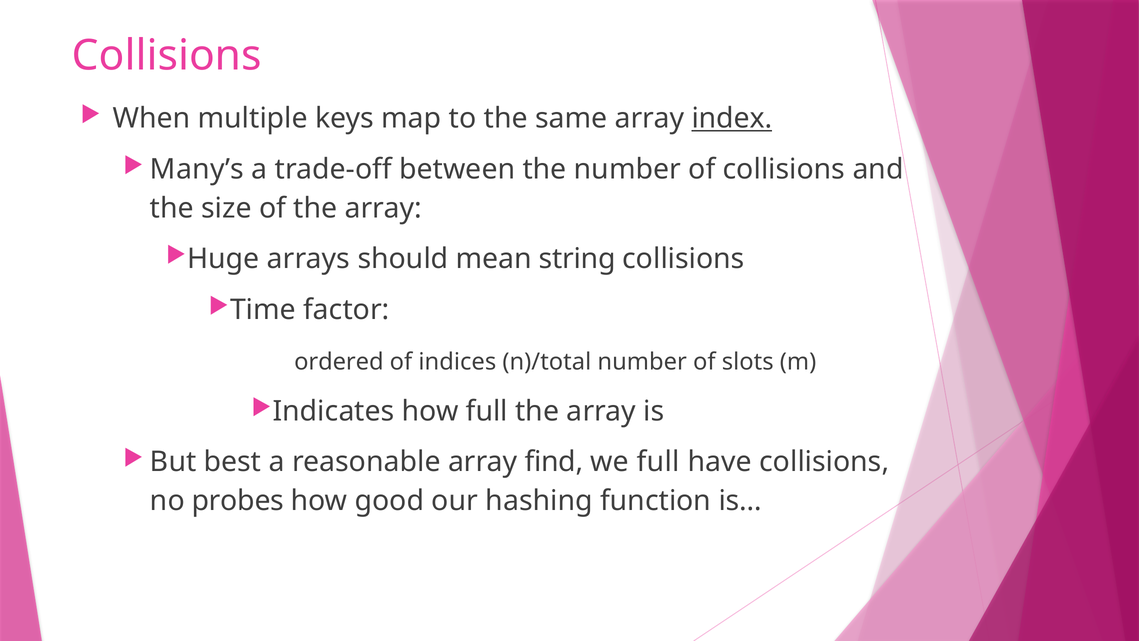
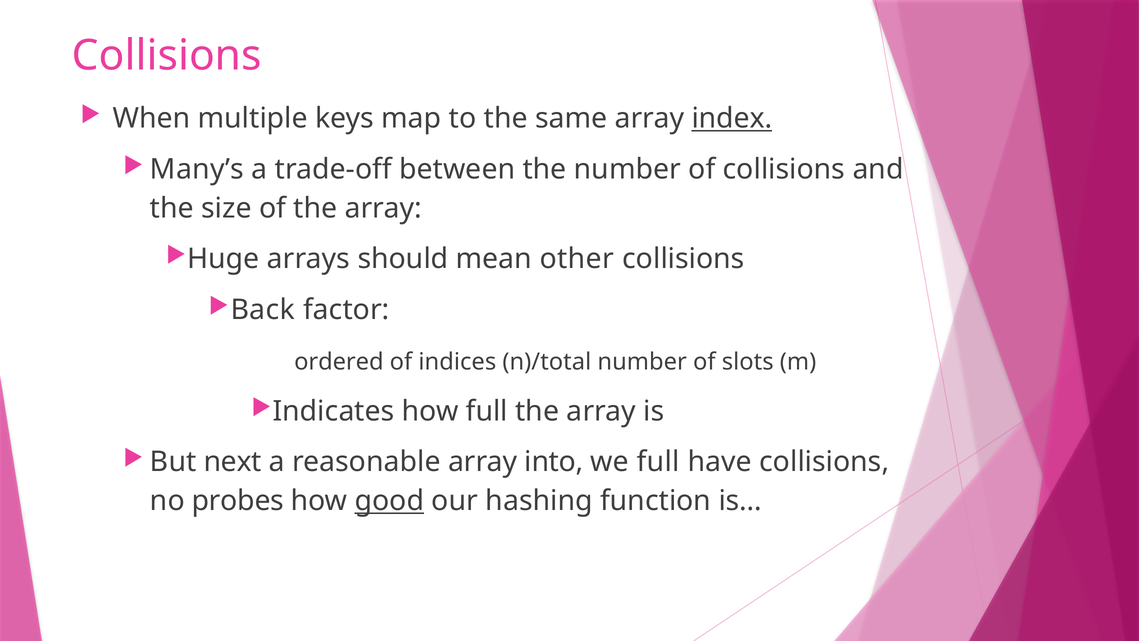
string: string -> other
Time: Time -> Back
best: best -> next
find: find -> into
good underline: none -> present
